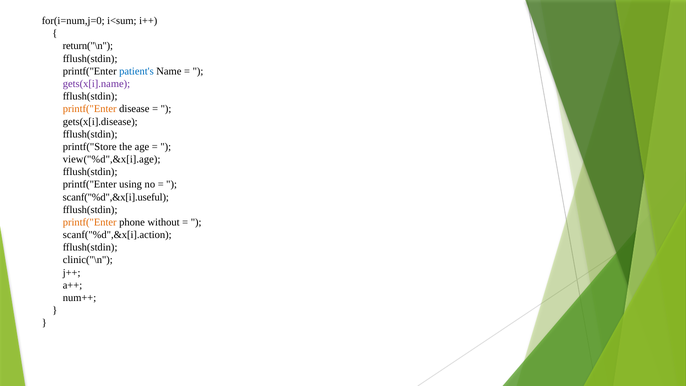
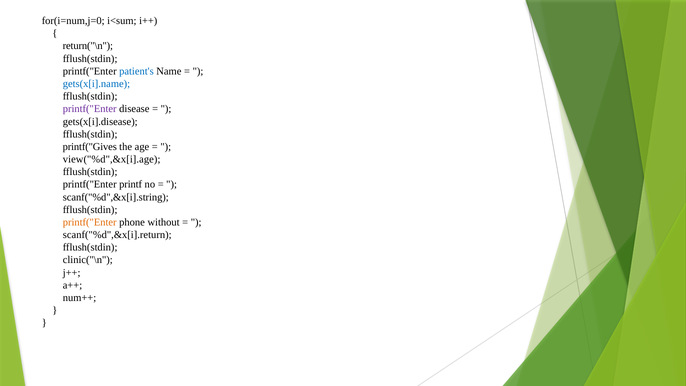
gets(x[i].name colour: purple -> blue
printf("Enter at (90, 109) colour: orange -> purple
printf("Store: printf("Store -> printf("Gives
using: using -> printf
scanf("%d",&x[i].useful: scanf("%d",&x[i].useful -> scanf("%d",&x[i].string
scanf("%d",&x[i].action: scanf("%d",&x[i].action -> scanf("%d",&x[i].return
